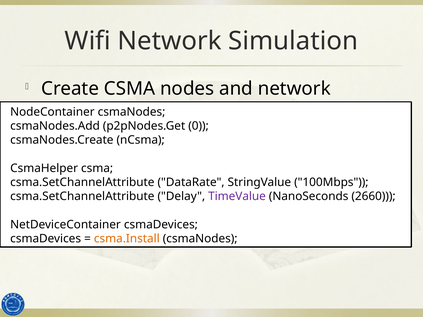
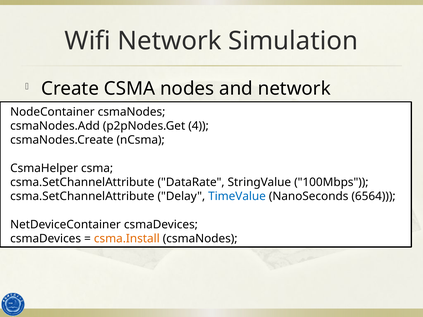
0: 0 -> 4
TimeValue colour: purple -> blue
2660: 2660 -> 6564
